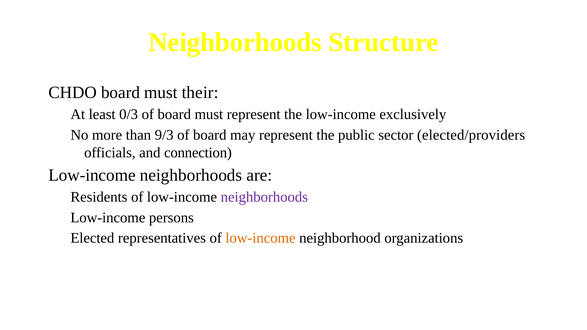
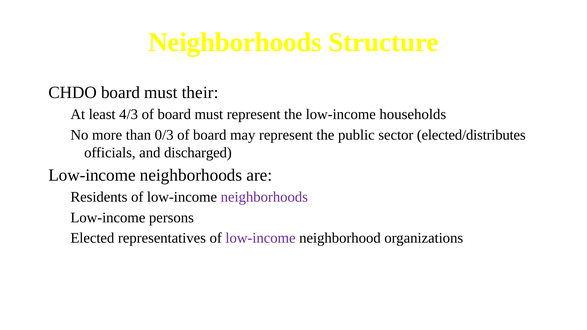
0/3: 0/3 -> 4/3
exclusively: exclusively -> households
9/3: 9/3 -> 0/3
elected/providers: elected/providers -> elected/distributes
connection: connection -> discharged
low-income at (261, 238) colour: orange -> purple
